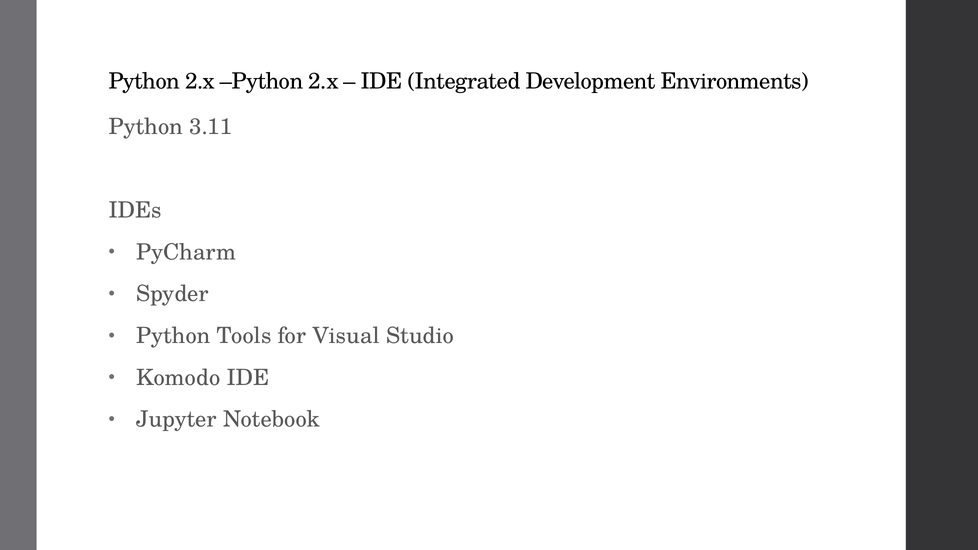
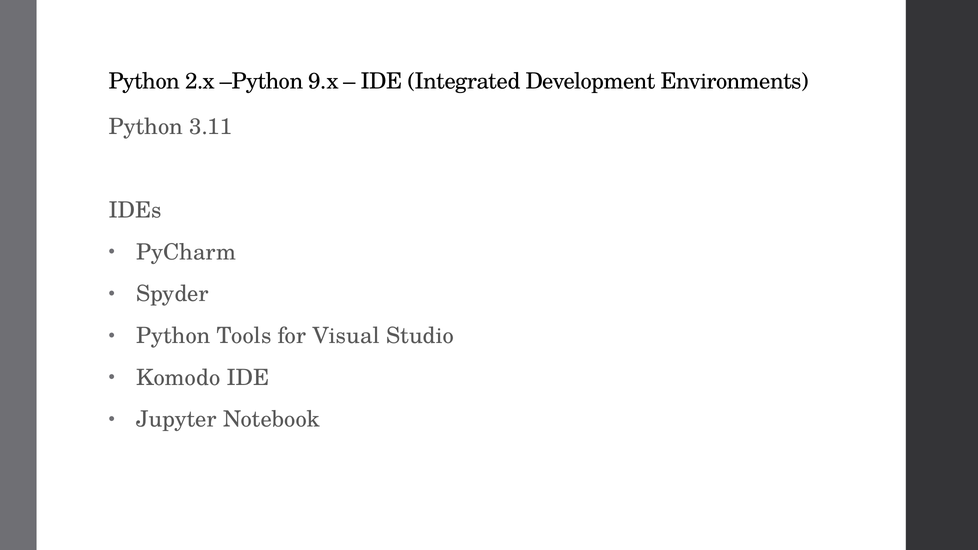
2.x Python 2.x: 2.x -> 9.x
